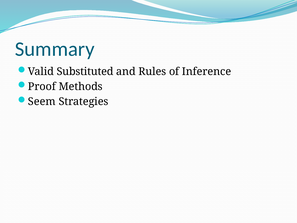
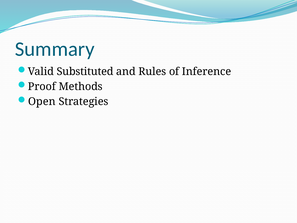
Seem: Seem -> Open
